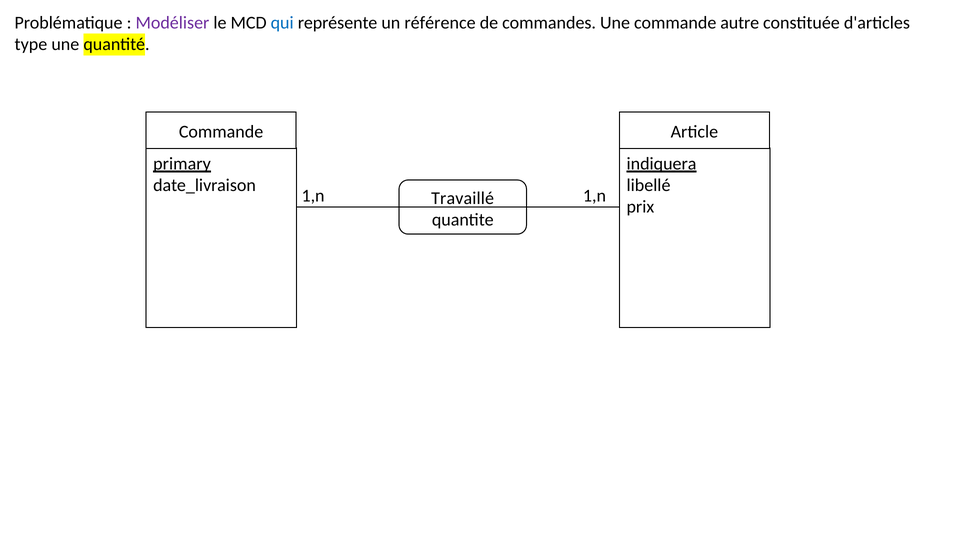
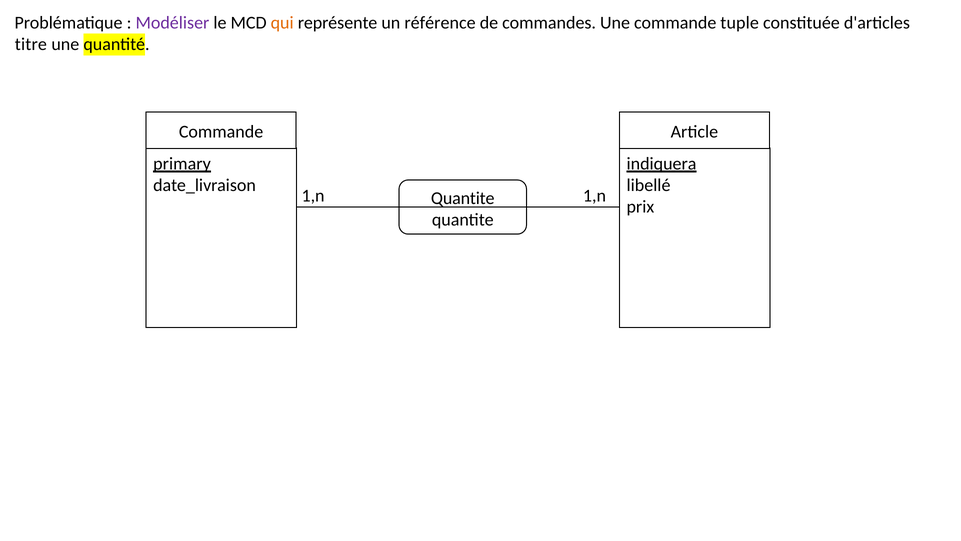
qui colour: blue -> orange
autre: autre -> tuple
type: type -> titre
Travaillé at (463, 198): Travaillé -> Quantite
